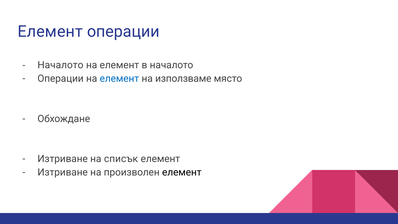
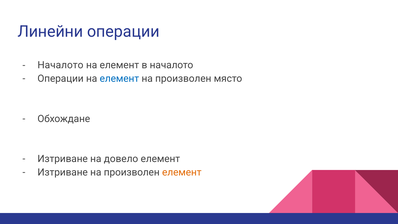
Елемент at (50, 31): Елемент -> Линейни
използваме at (183, 79): използваме -> произволен
списък: списък -> довело
елемент at (182, 172) colour: black -> orange
